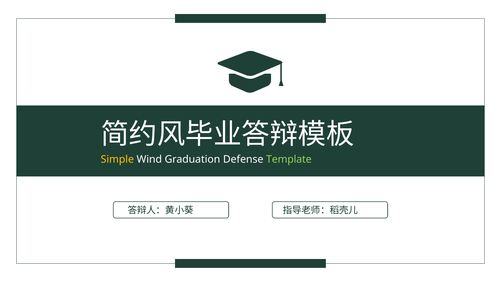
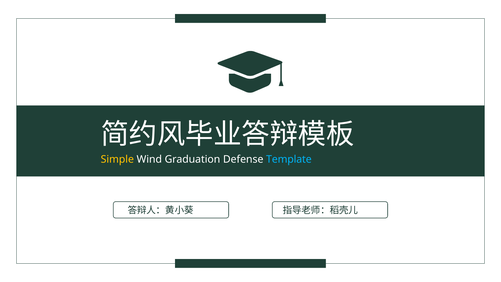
Template colour: light green -> light blue
